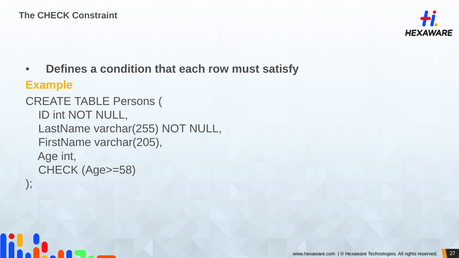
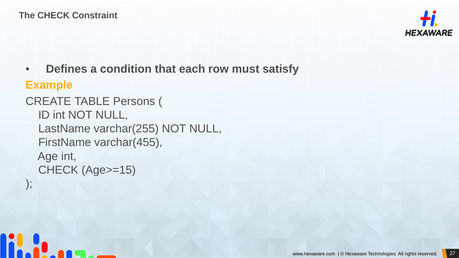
varchar(205: varchar(205 -> varchar(455
Age>=58: Age>=58 -> Age>=15
